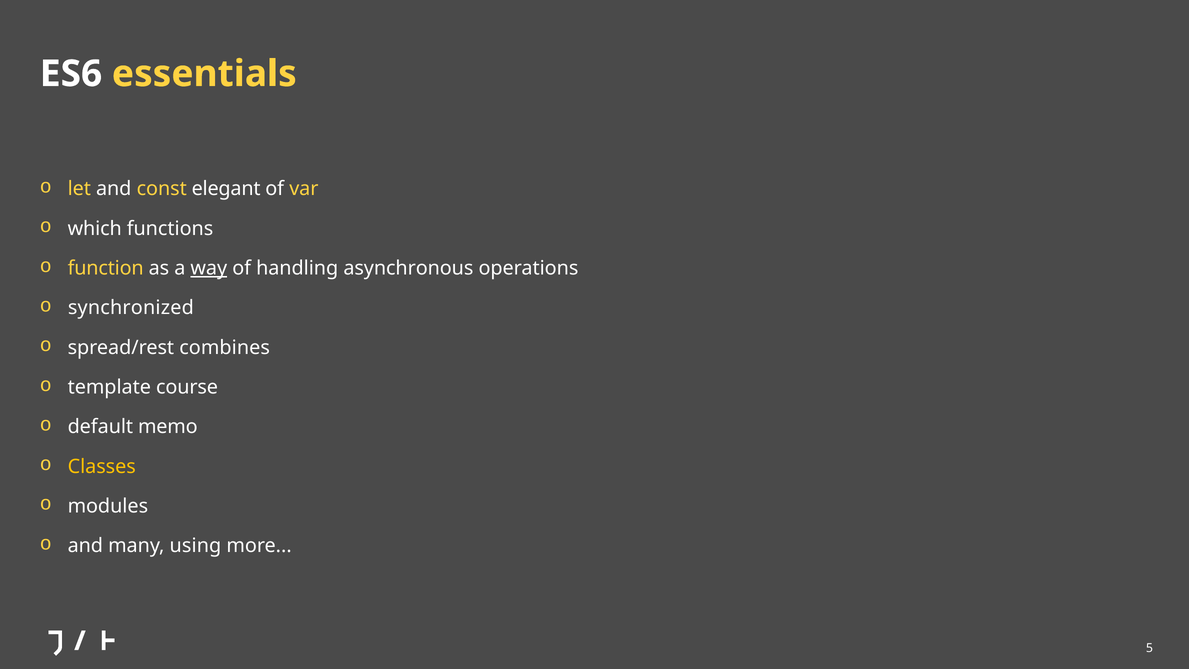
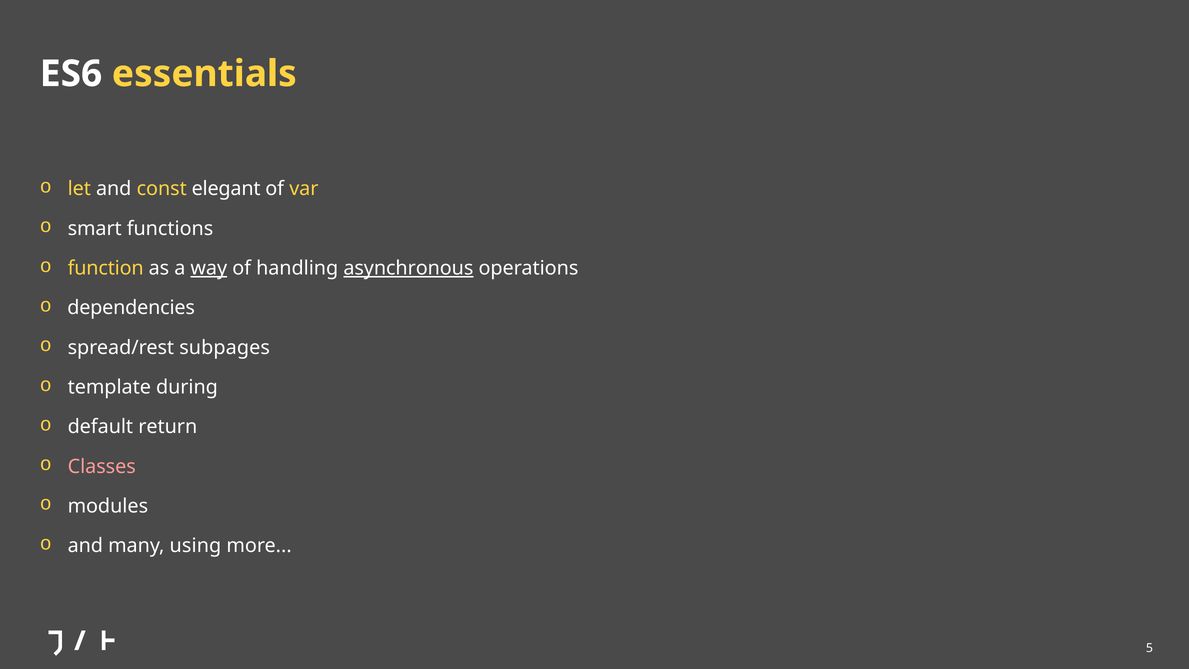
which: which -> smart
asynchronous underline: none -> present
synchronized: synchronized -> dependencies
combines: combines -> subpages
course: course -> during
memo: memo -> return
Classes colour: yellow -> pink
